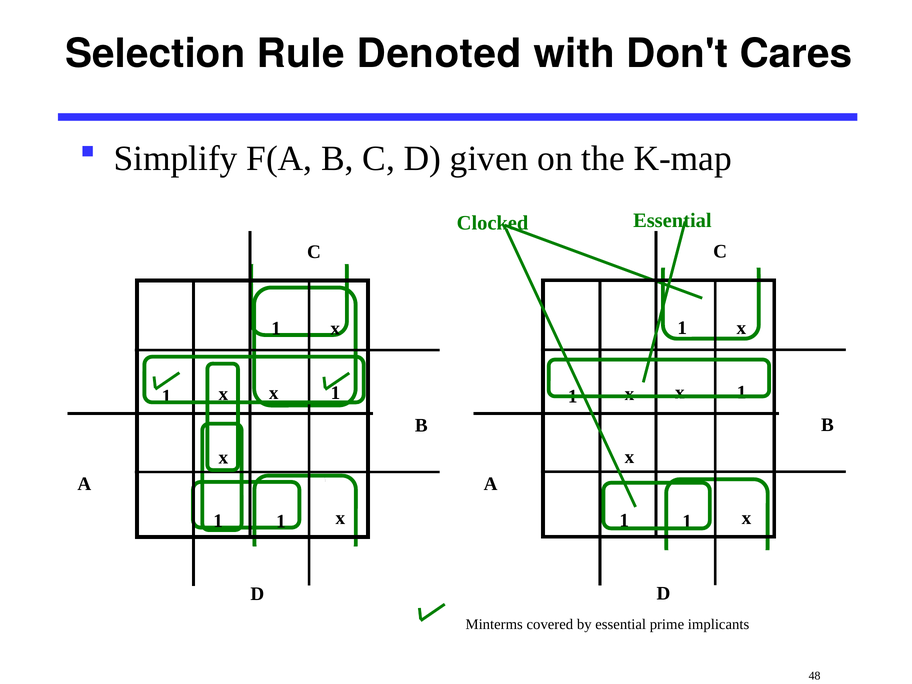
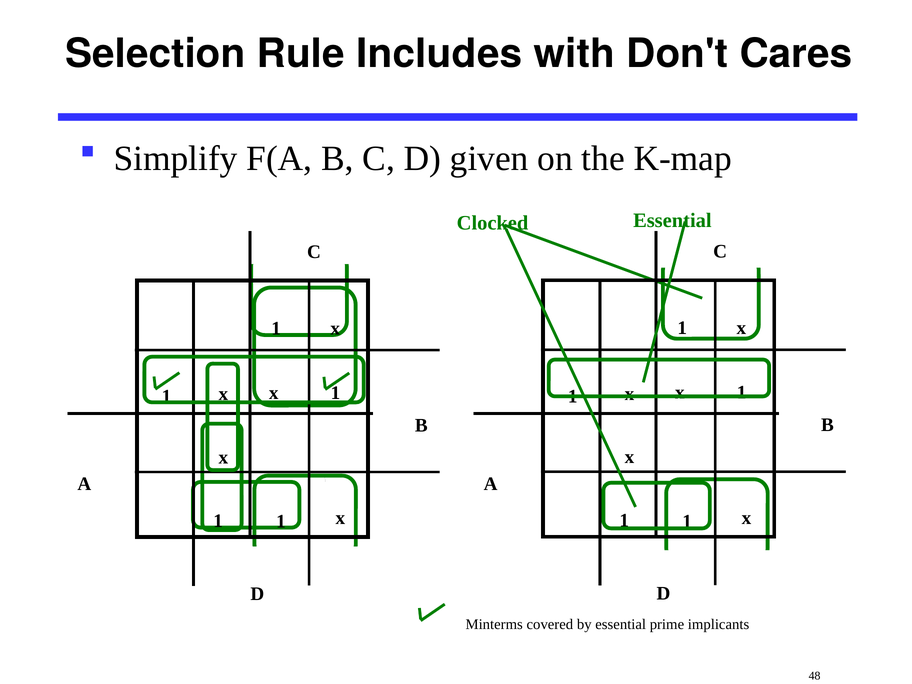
Denoted: Denoted -> Includes
